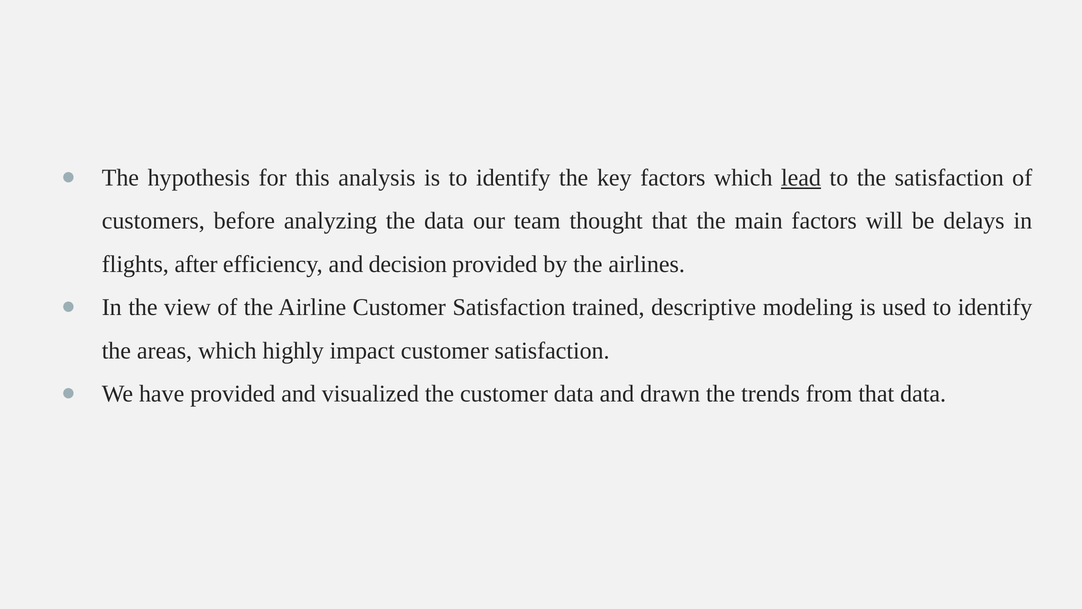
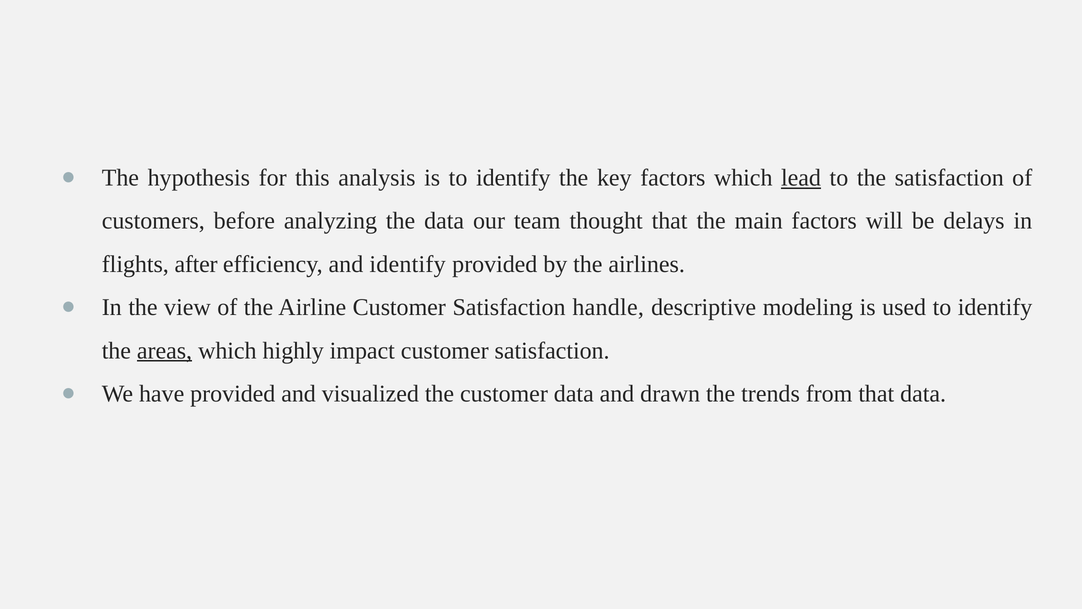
and decision: decision -> identify
trained: trained -> handle
areas underline: none -> present
